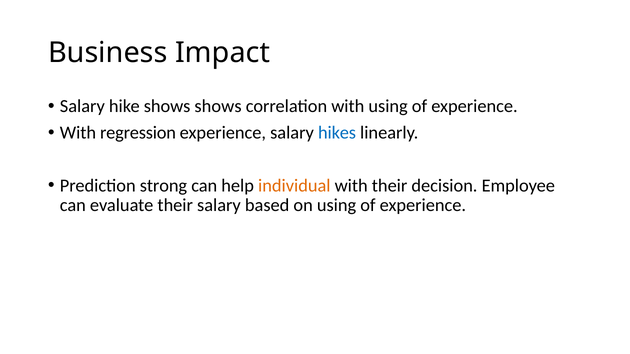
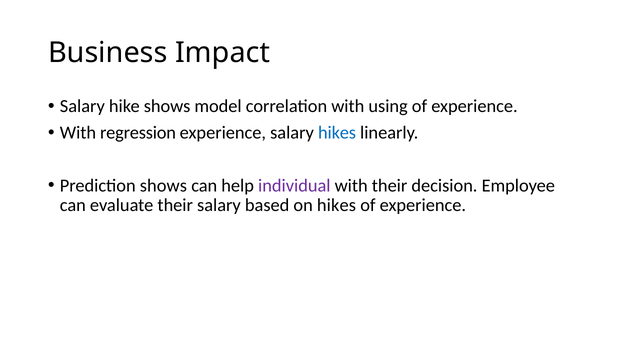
shows shows: shows -> model
Prediction strong: strong -> shows
individual colour: orange -> purple
on using: using -> hikes
